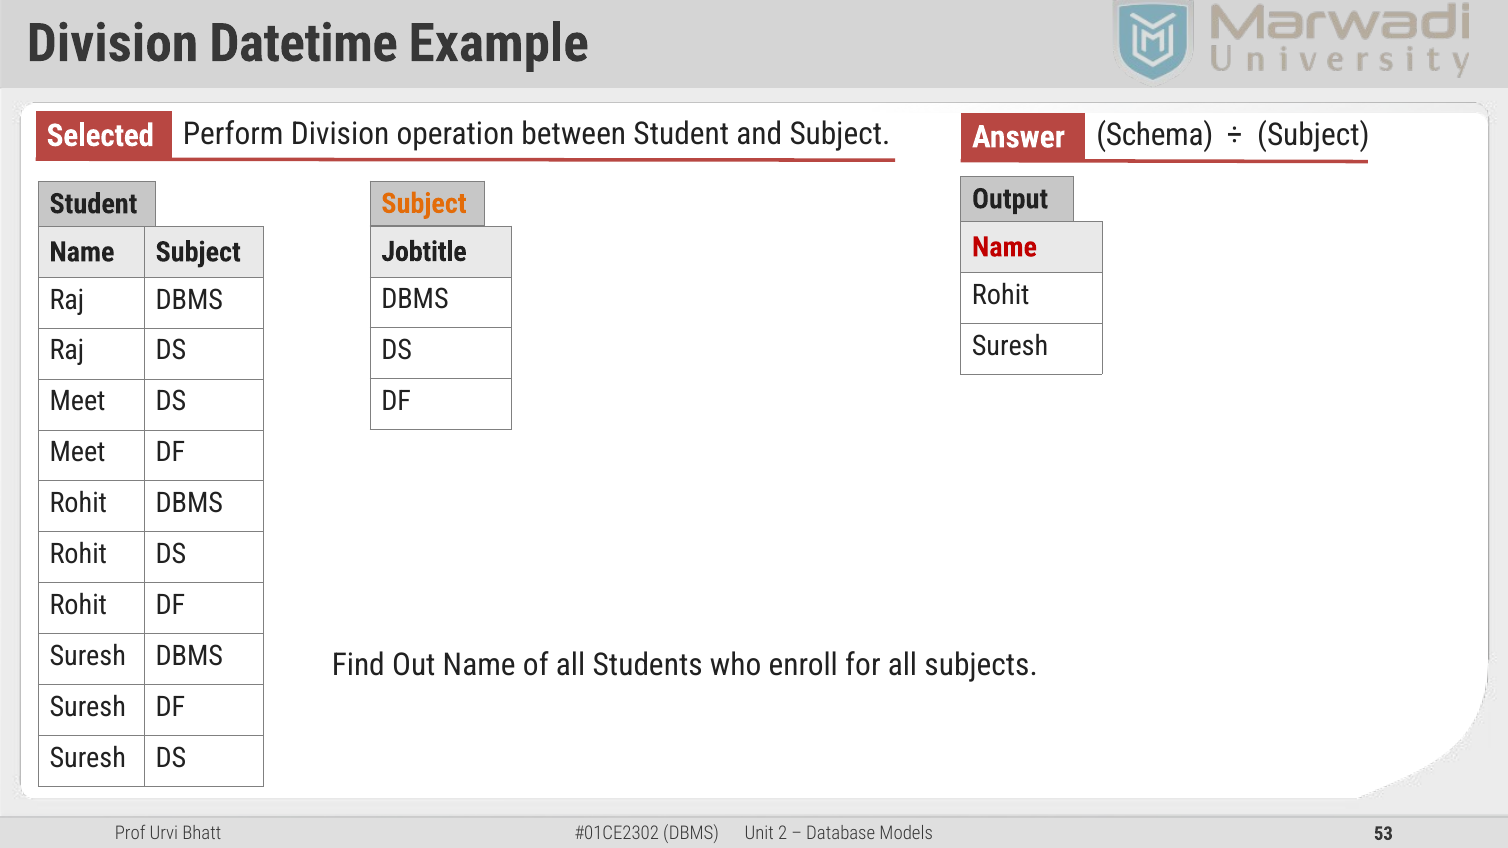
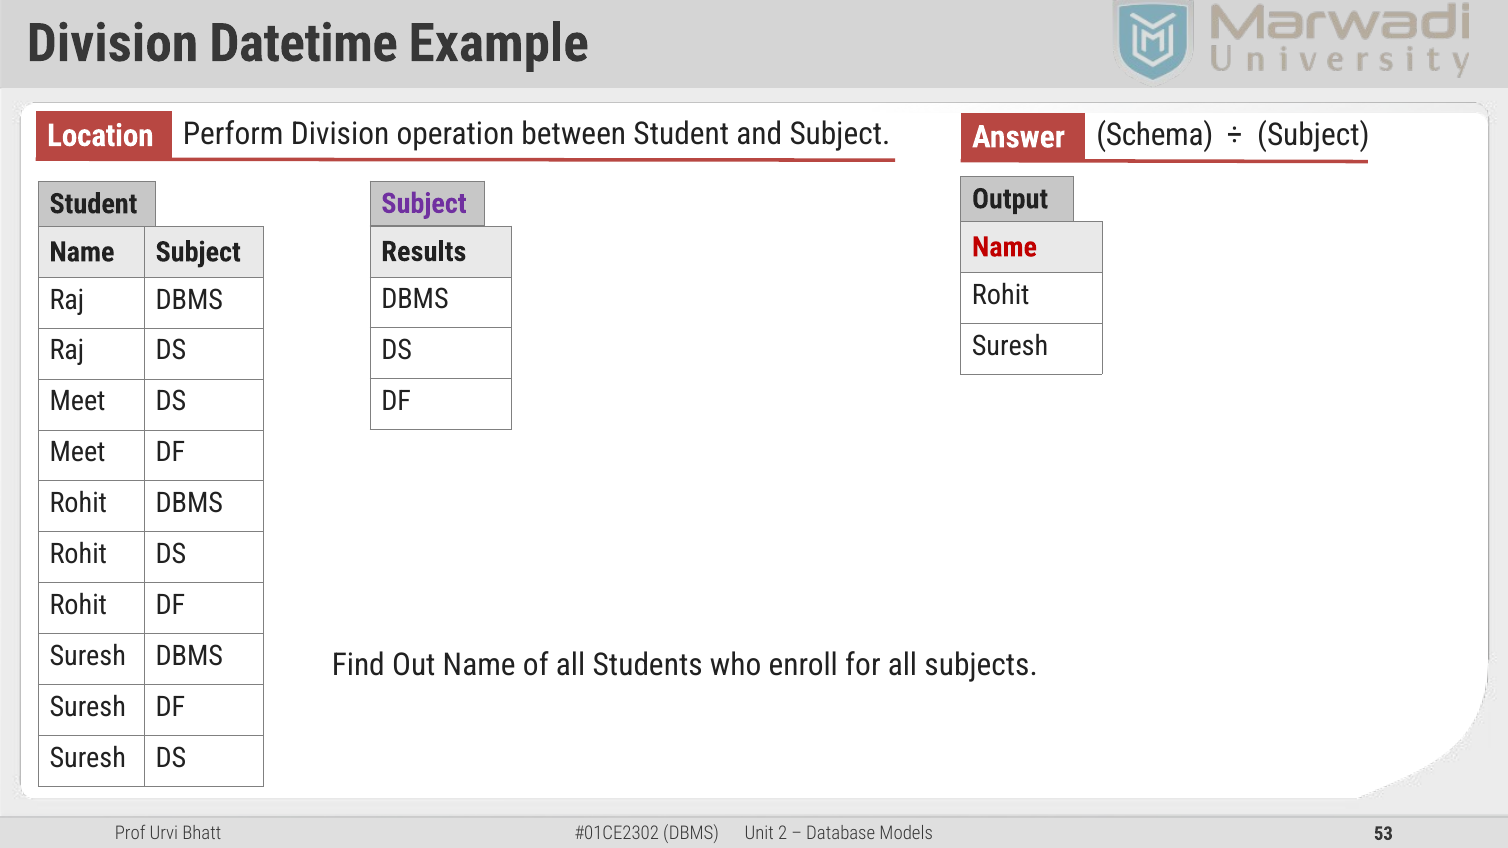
Selected: Selected -> Location
Subject at (424, 204) colour: orange -> purple
Jobtitle: Jobtitle -> Results
